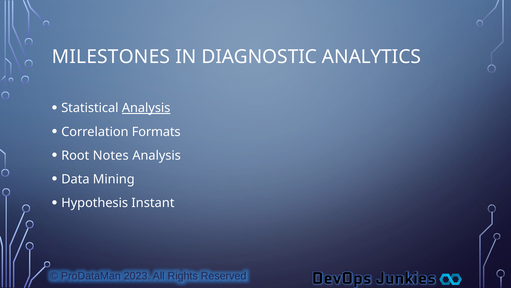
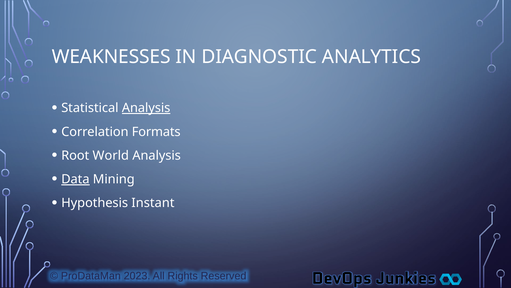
MILESTONES: MILESTONES -> WEAKNESSES
Notes: Notes -> World
Data underline: none -> present
